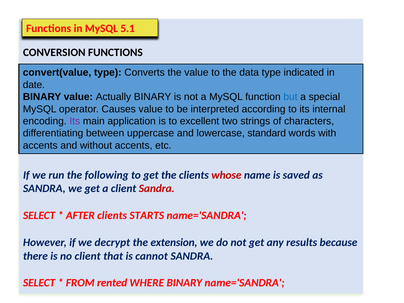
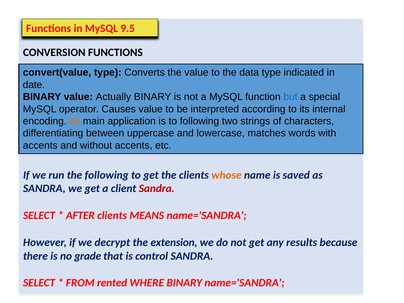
5.1: 5.1 -> 9.5
Its at (75, 121) colour: purple -> orange
to excellent: excellent -> following
standard: standard -> matches
whose colour: red -> orange
STARTS: STARTS -> MEANS
no client: client -> grade
cannot: cannot -> control
